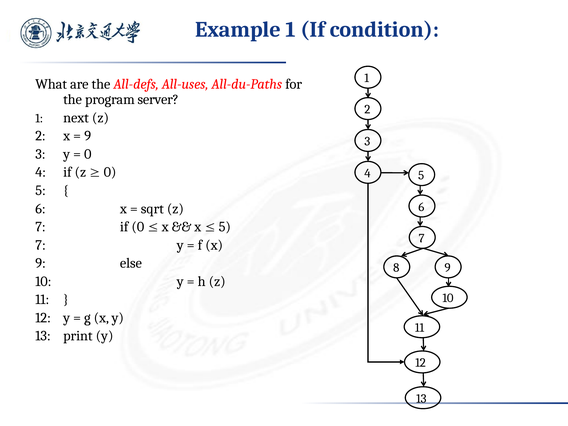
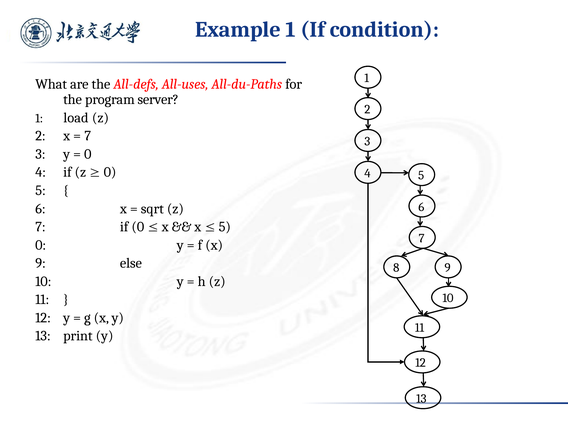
next: next -> load
9 at (88, 136): 9 -> 7
7 at (41, 245): 7 -> 0
